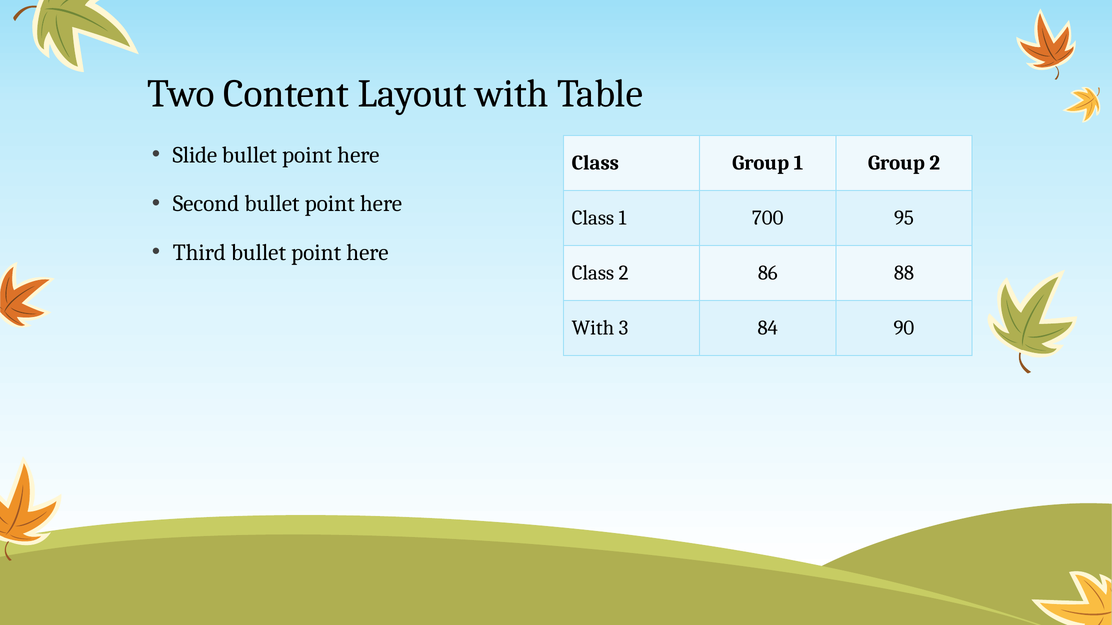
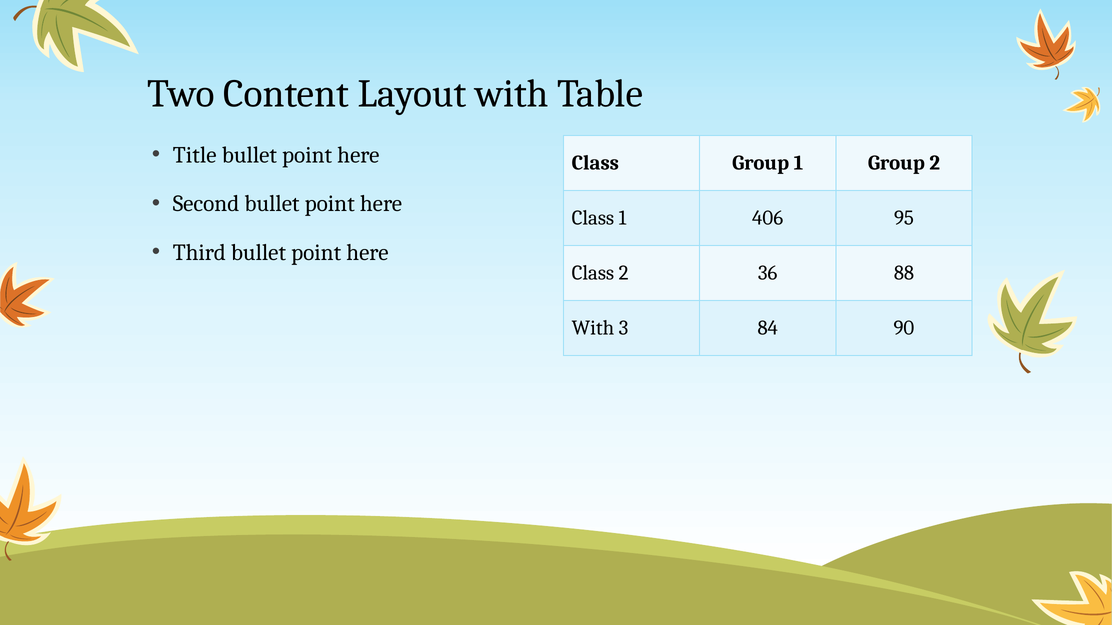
Slide: Slide -> Title
700: 700 -> 406
86: 86 -> 36
